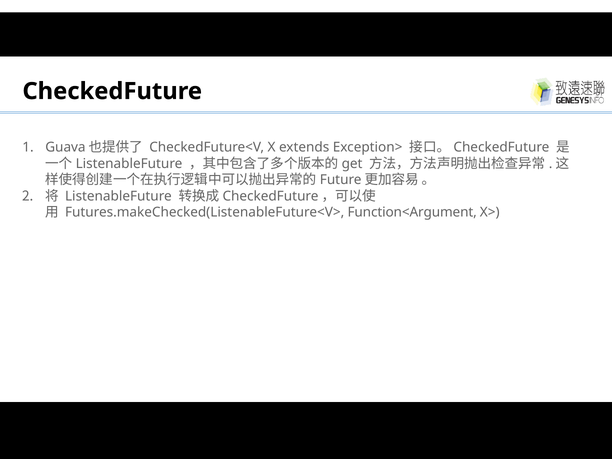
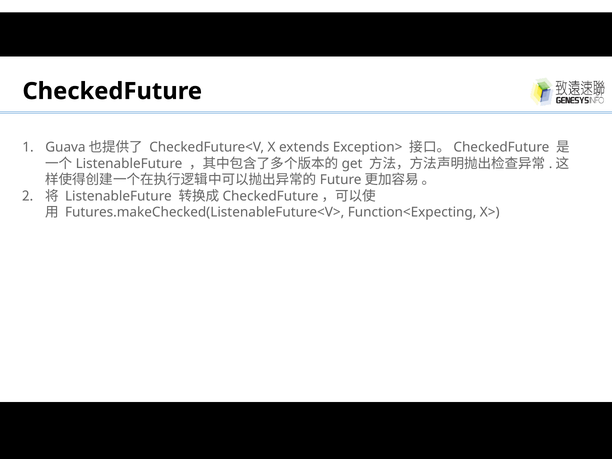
Function<Argument: Function<Argument -> Function<Expecting
